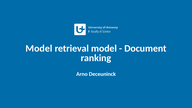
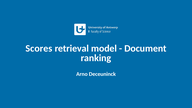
Model at (39, 48): Model -> Scores
